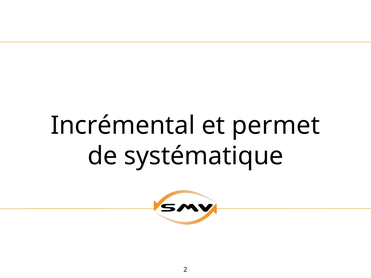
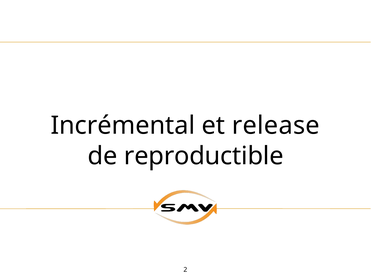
permet: permet -> release
systématique: systématique -> reproductible
